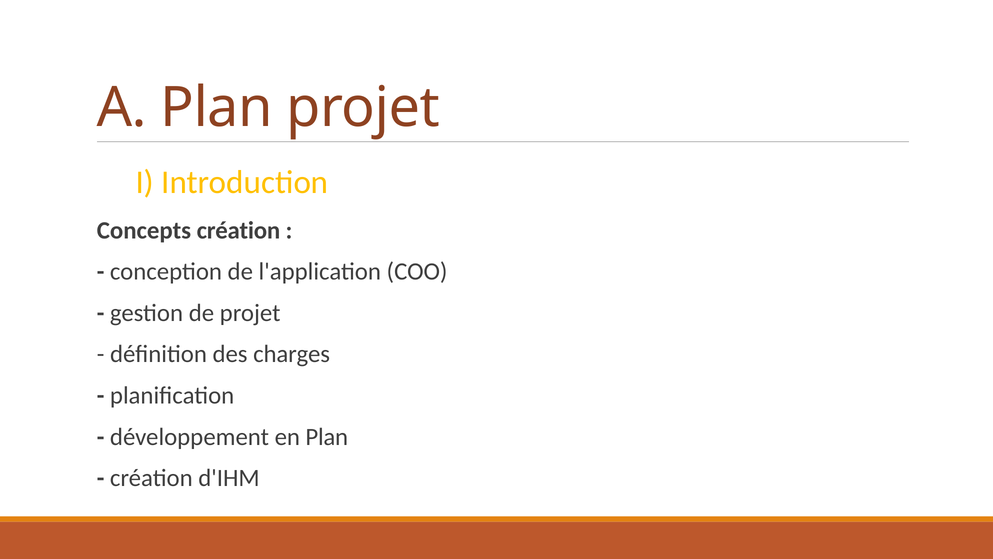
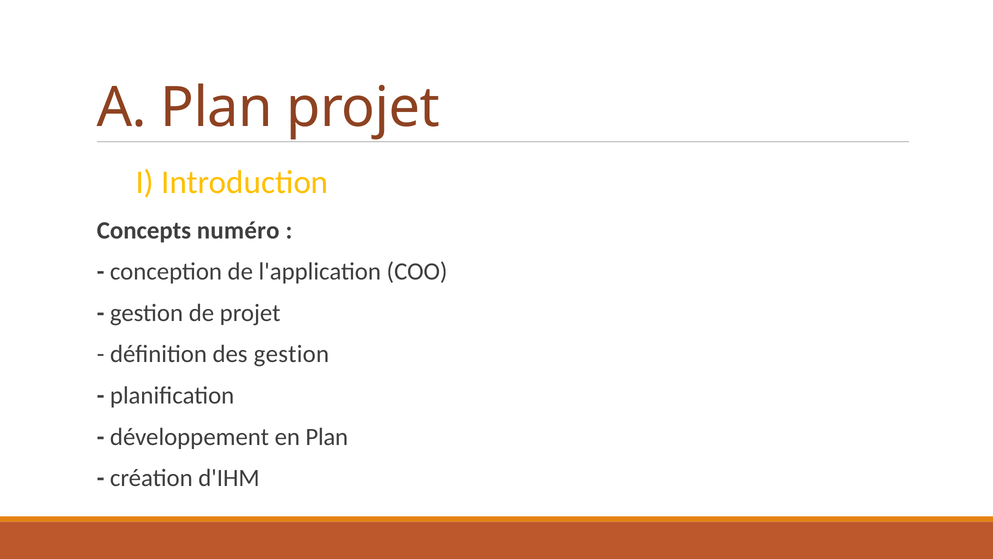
Concepts création: création -> numéro
des charges: charges -> gestion
